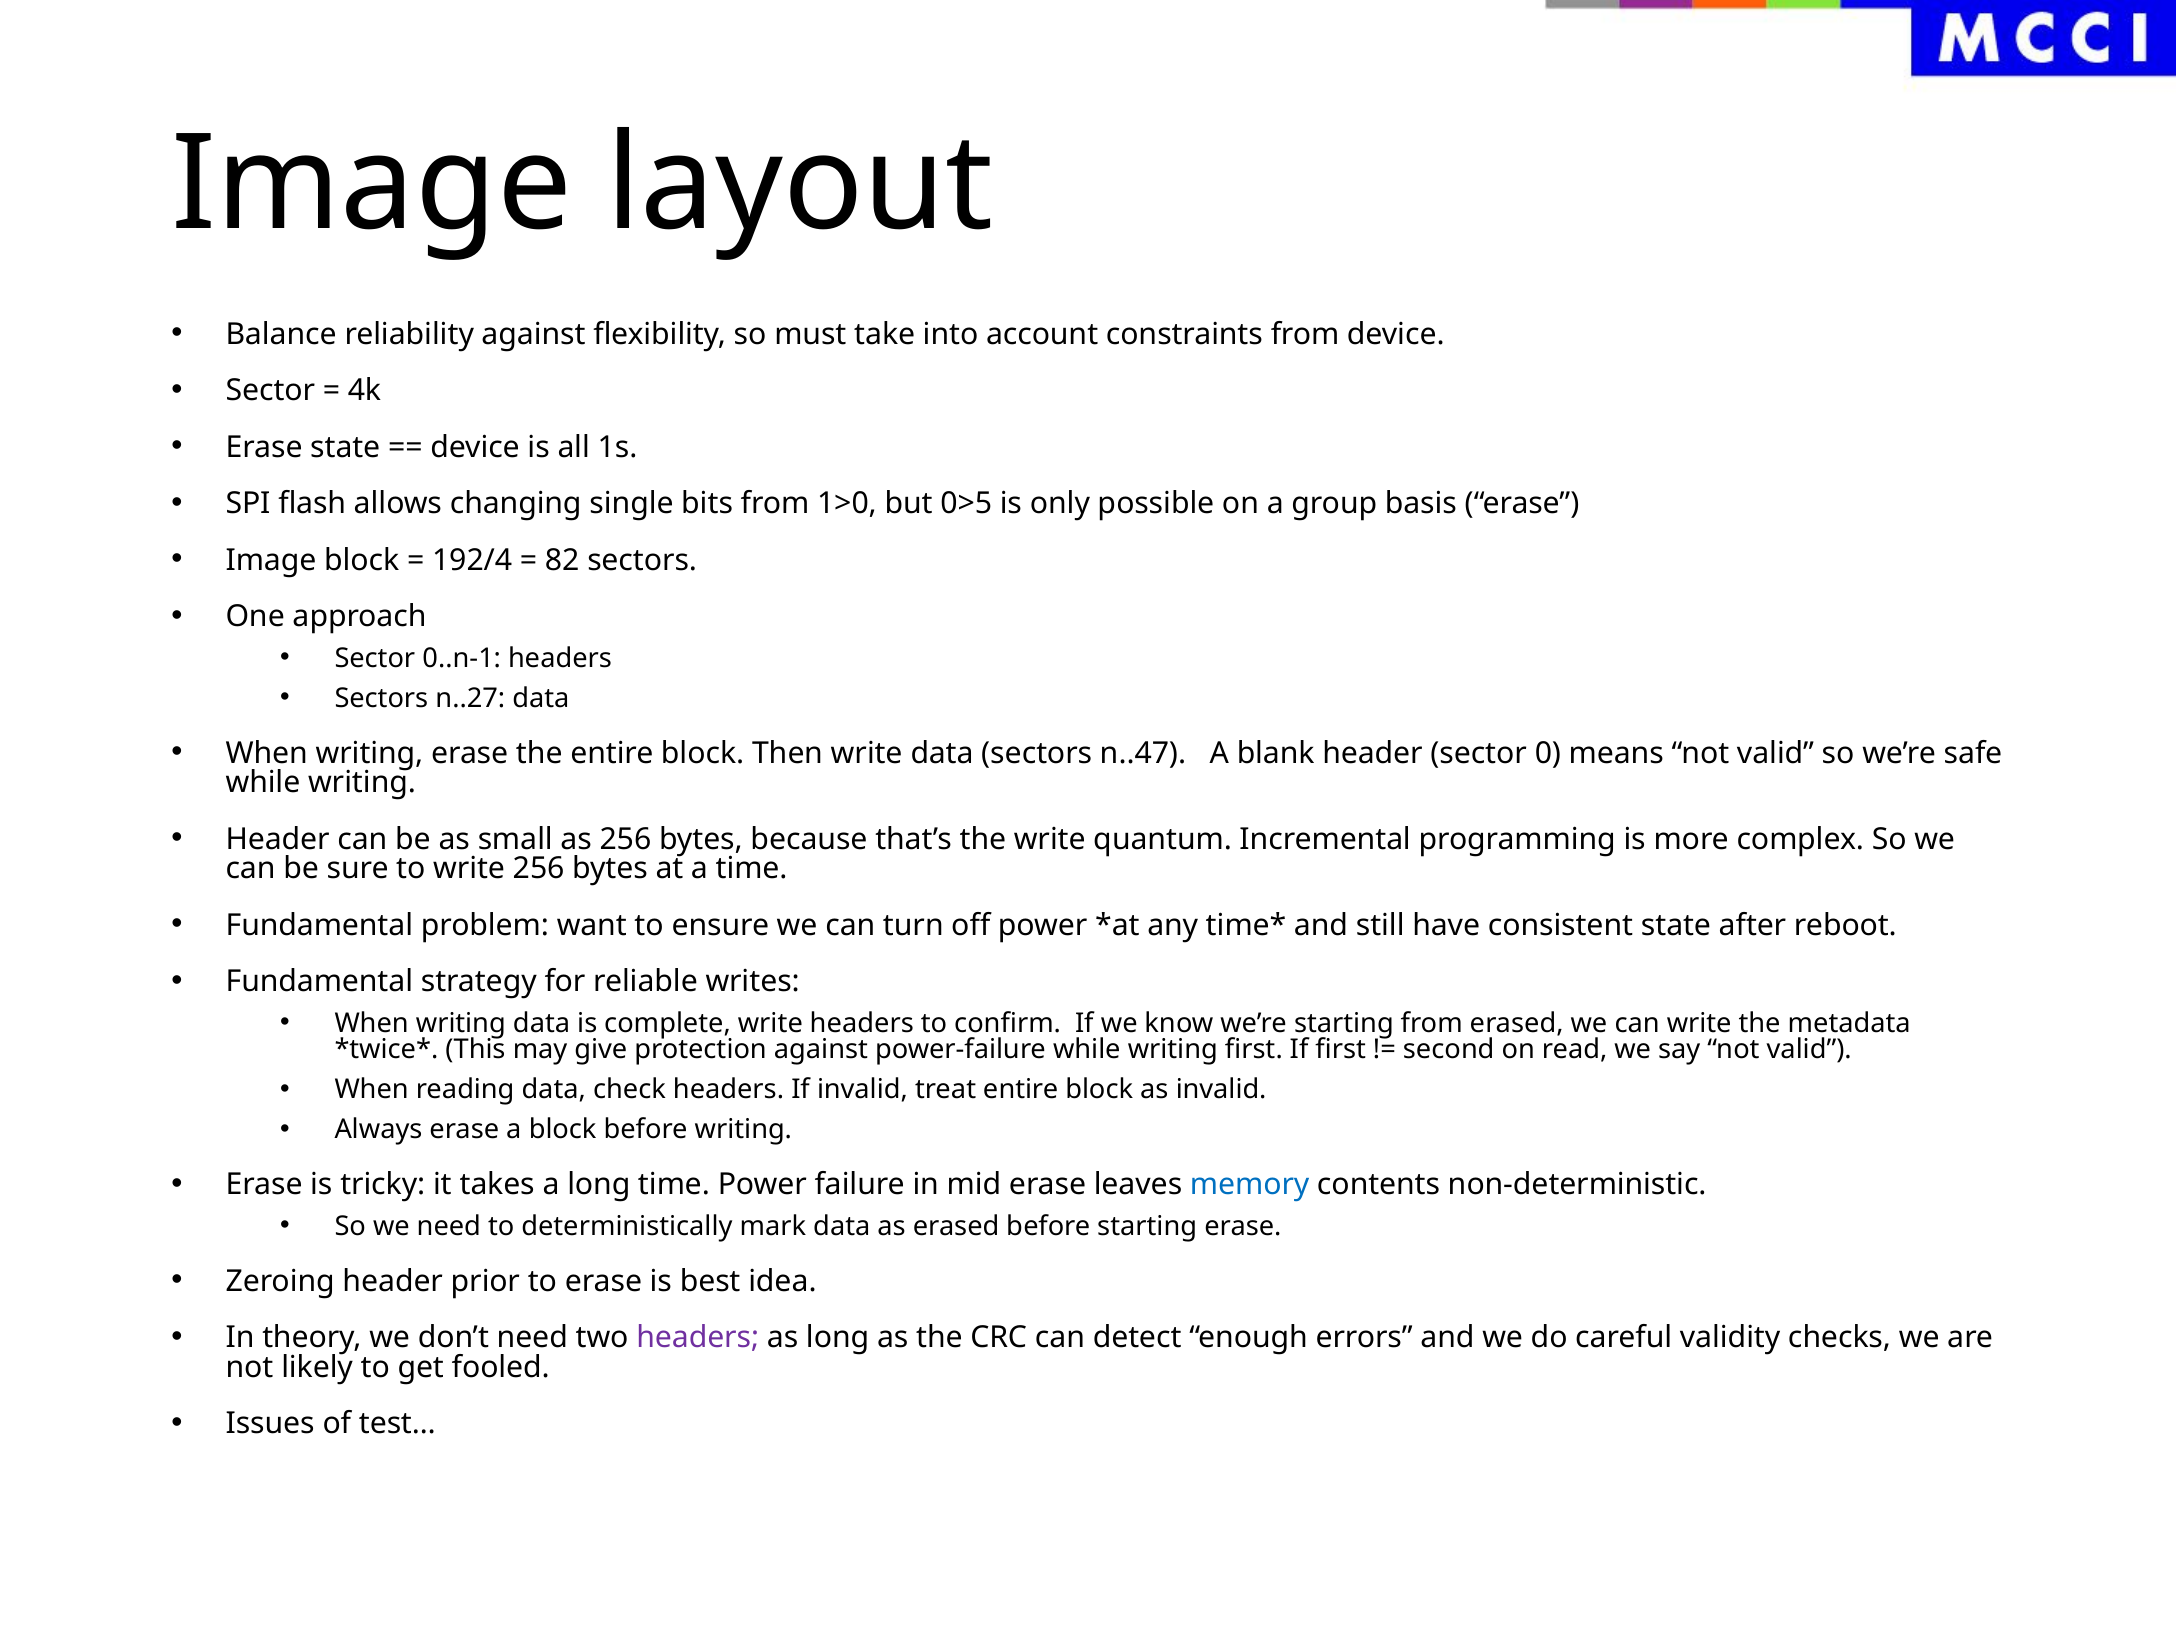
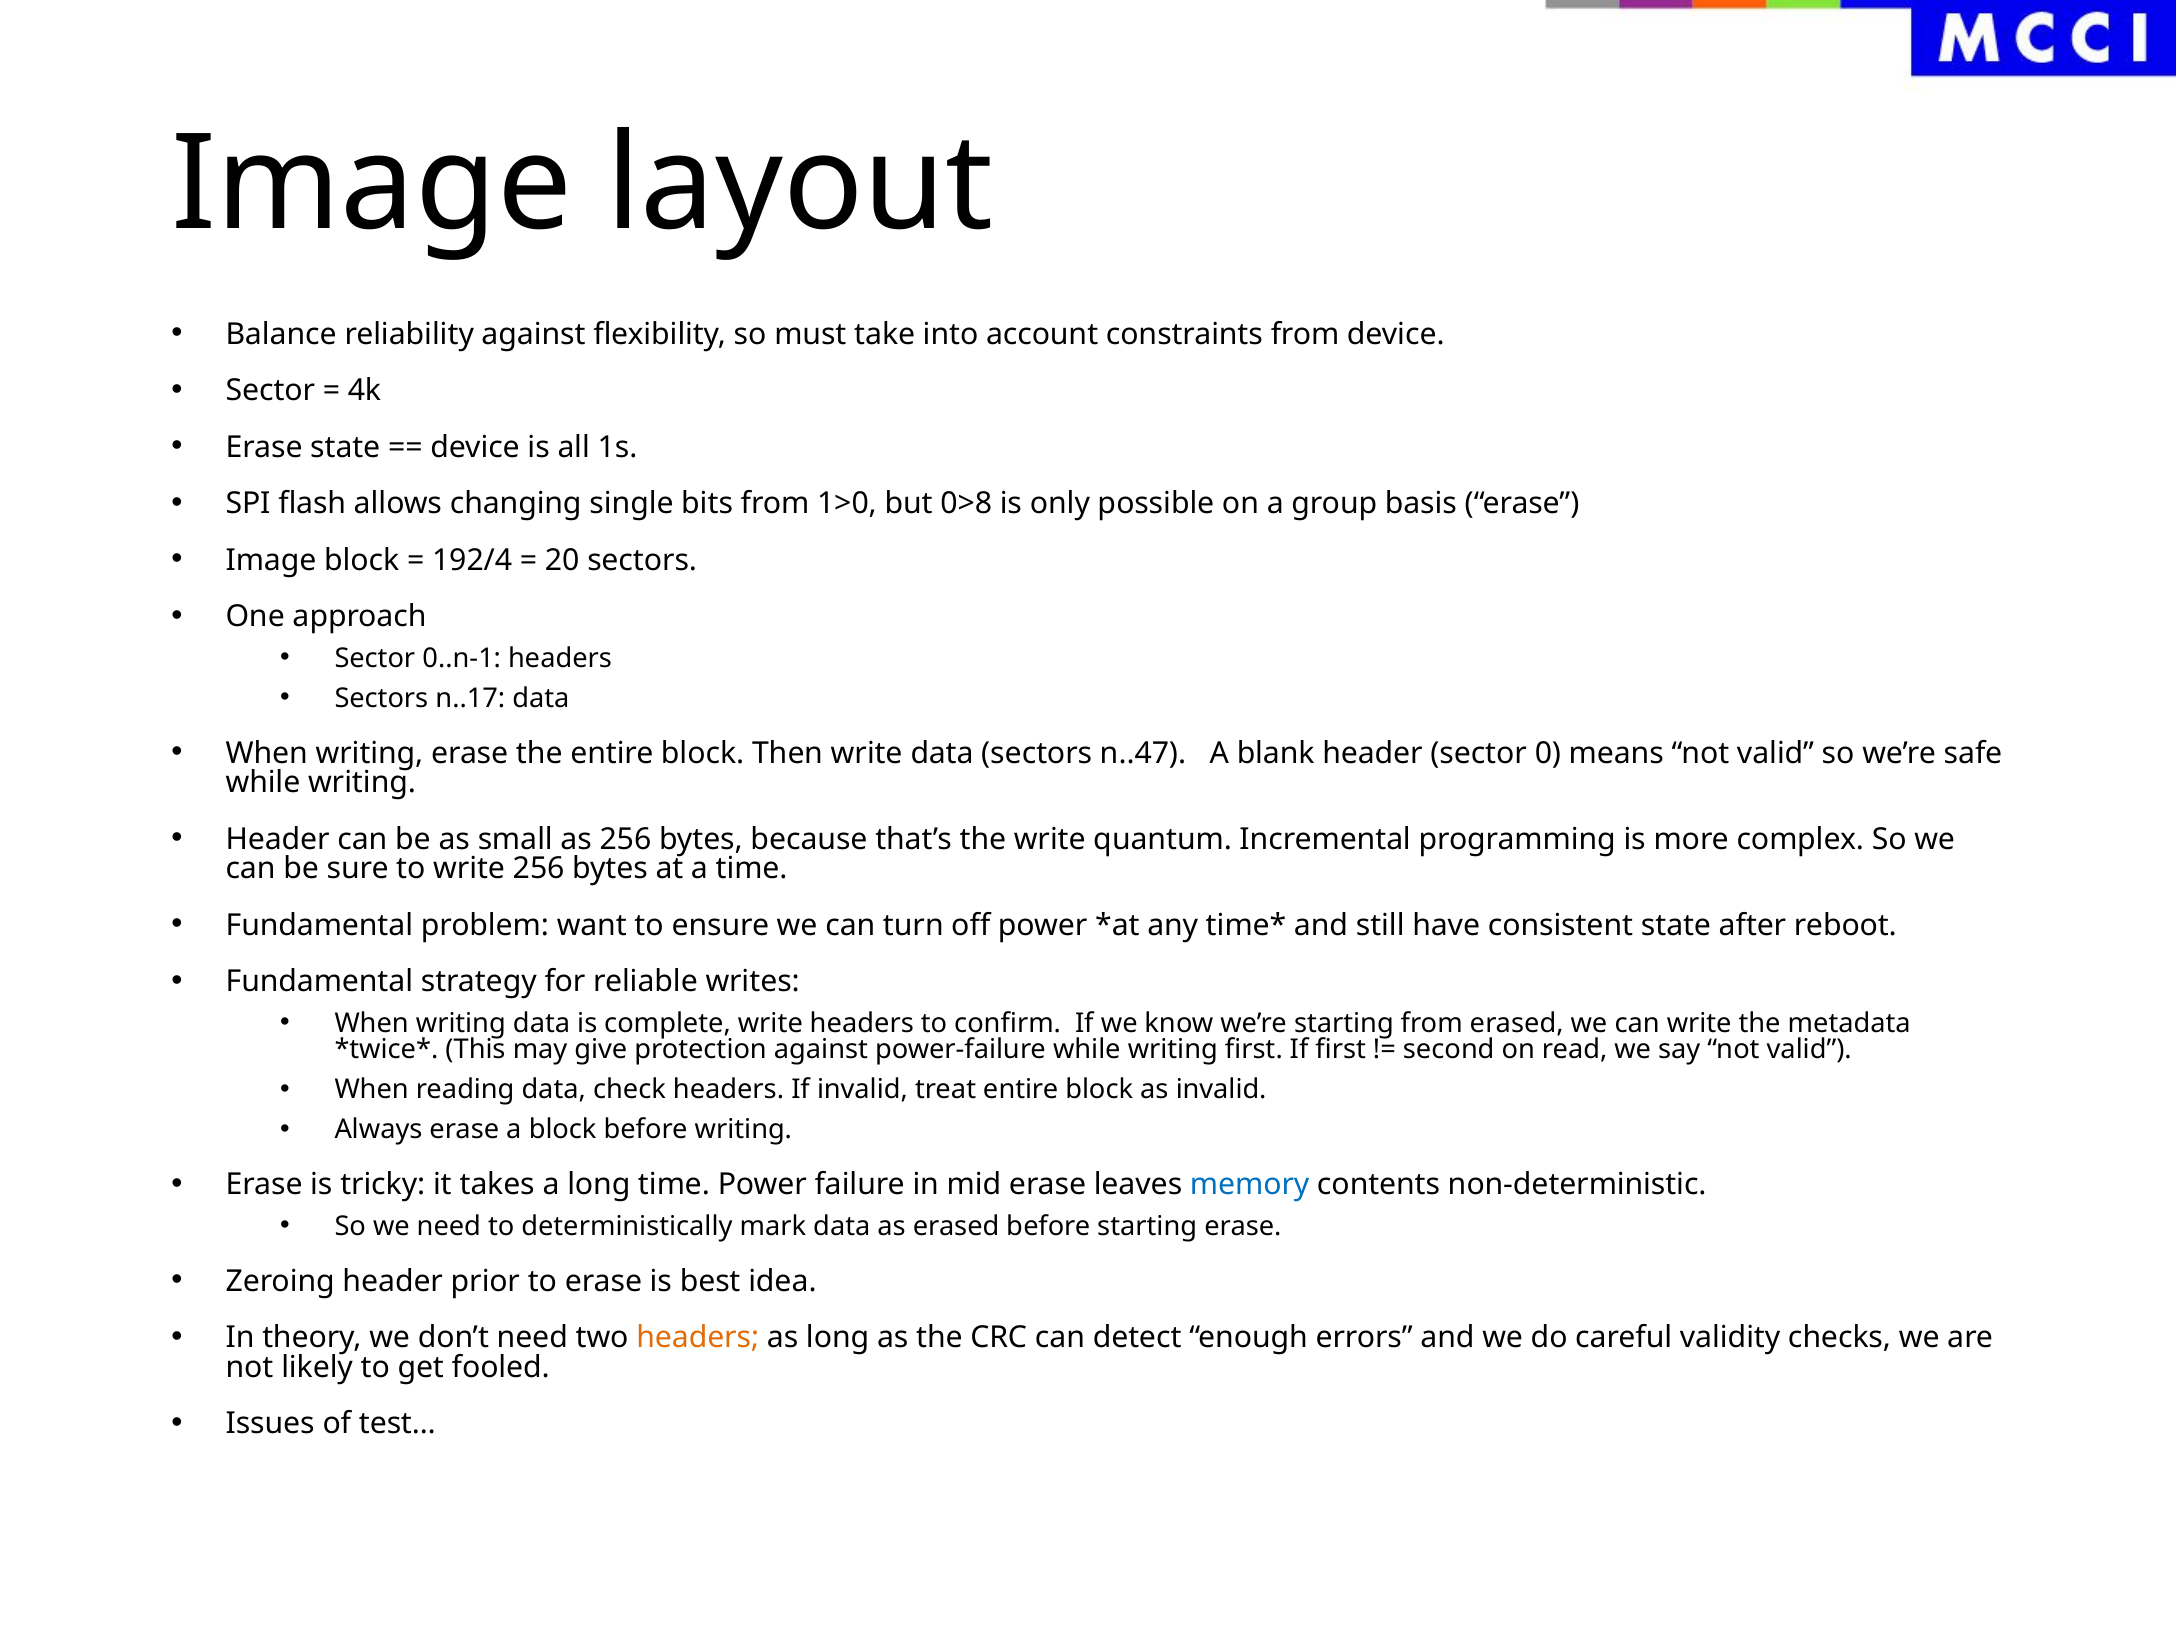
0>5: 0>5 -> 0>8
82: 82 -> 20
n..27: n..27 -> n..17
headers at (698, 1338) colour: purple -> orange
